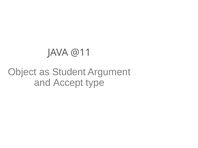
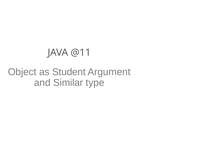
Accept: Accept -> Similar
